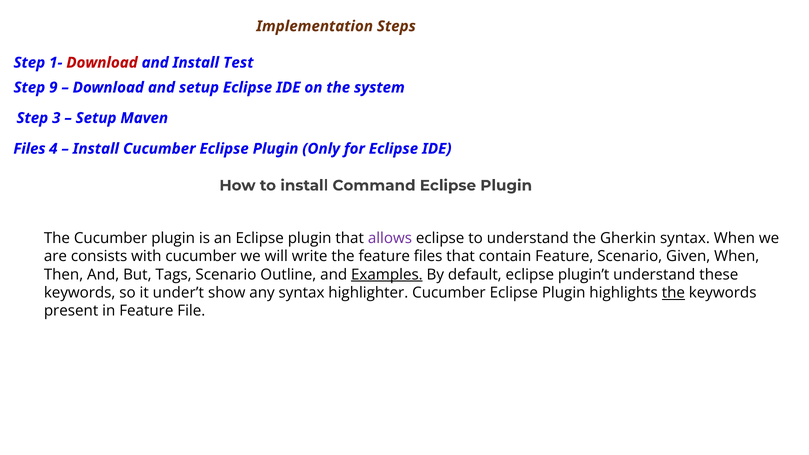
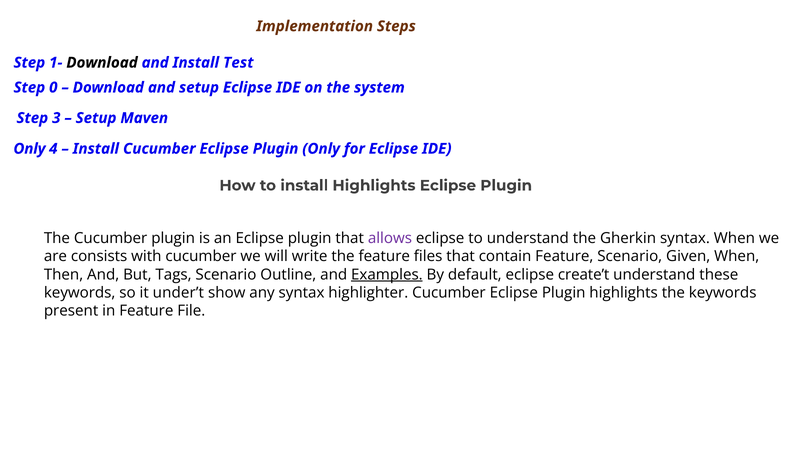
Download at (102, 63) colour: red -> black
9: 9 -> 0
Files at (29, 149): Files -> Only
install Command: Command -> Highlights
plugin’t: plugin’t -> create’t
the at (673, 293) underline: present -> none
